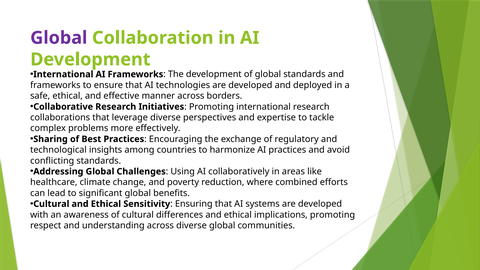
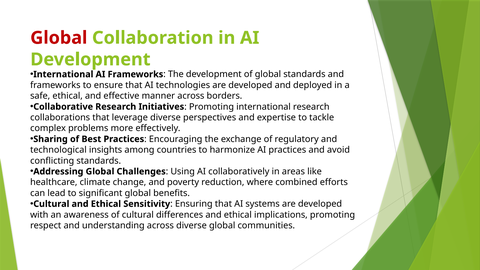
Global at (59, 38) colour: purple -> red
